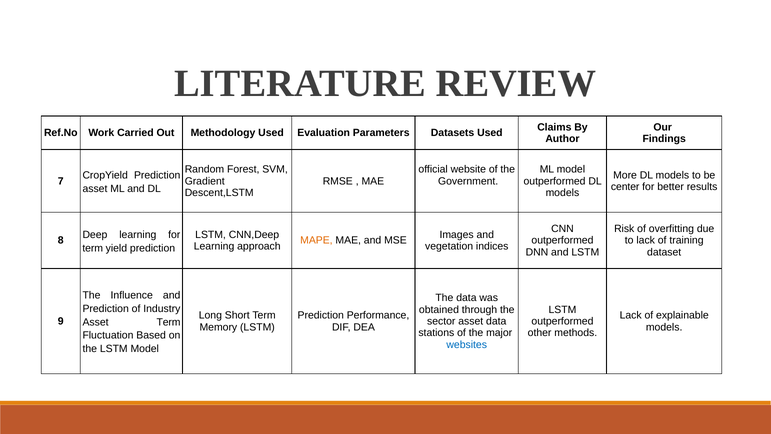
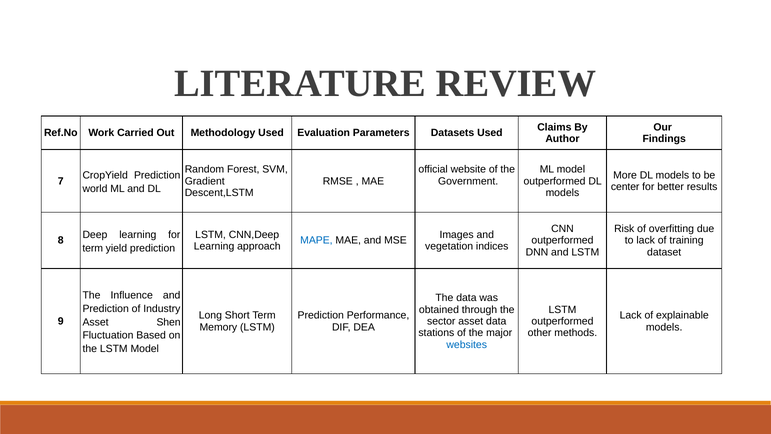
asset at (95, 188): asset -> world
MAPE colour: orange -> blue
Asset Term: Term -> Shen
